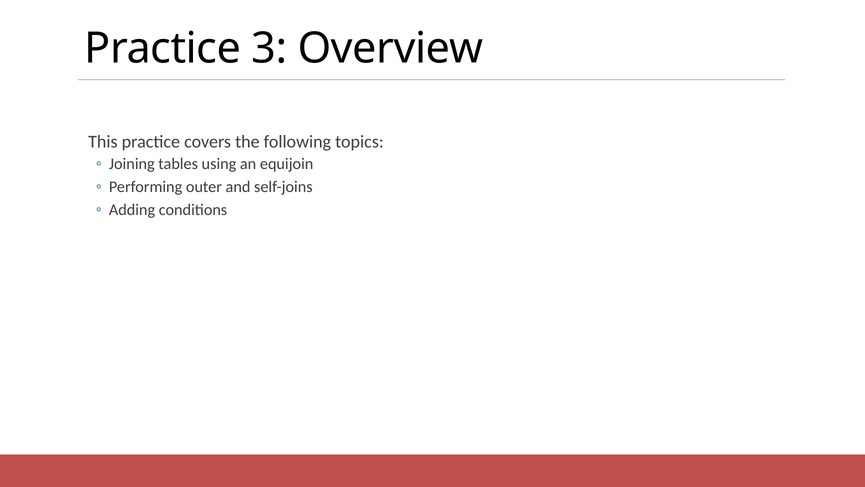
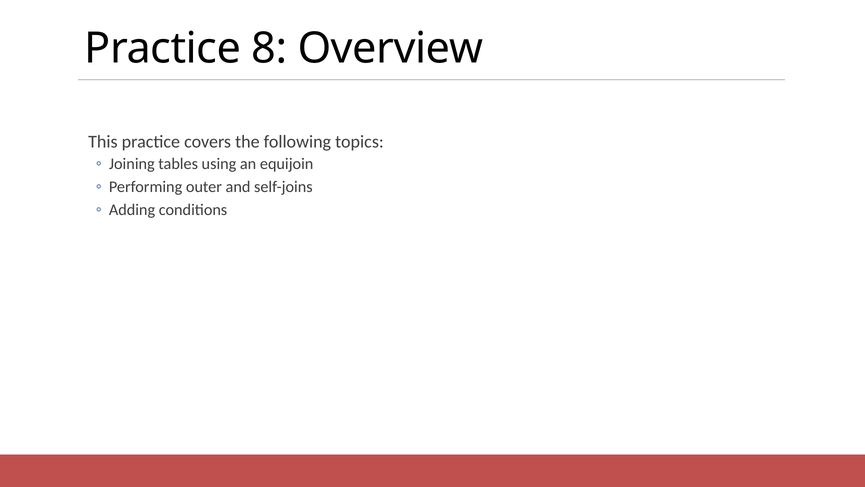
3: 3 -> 8
